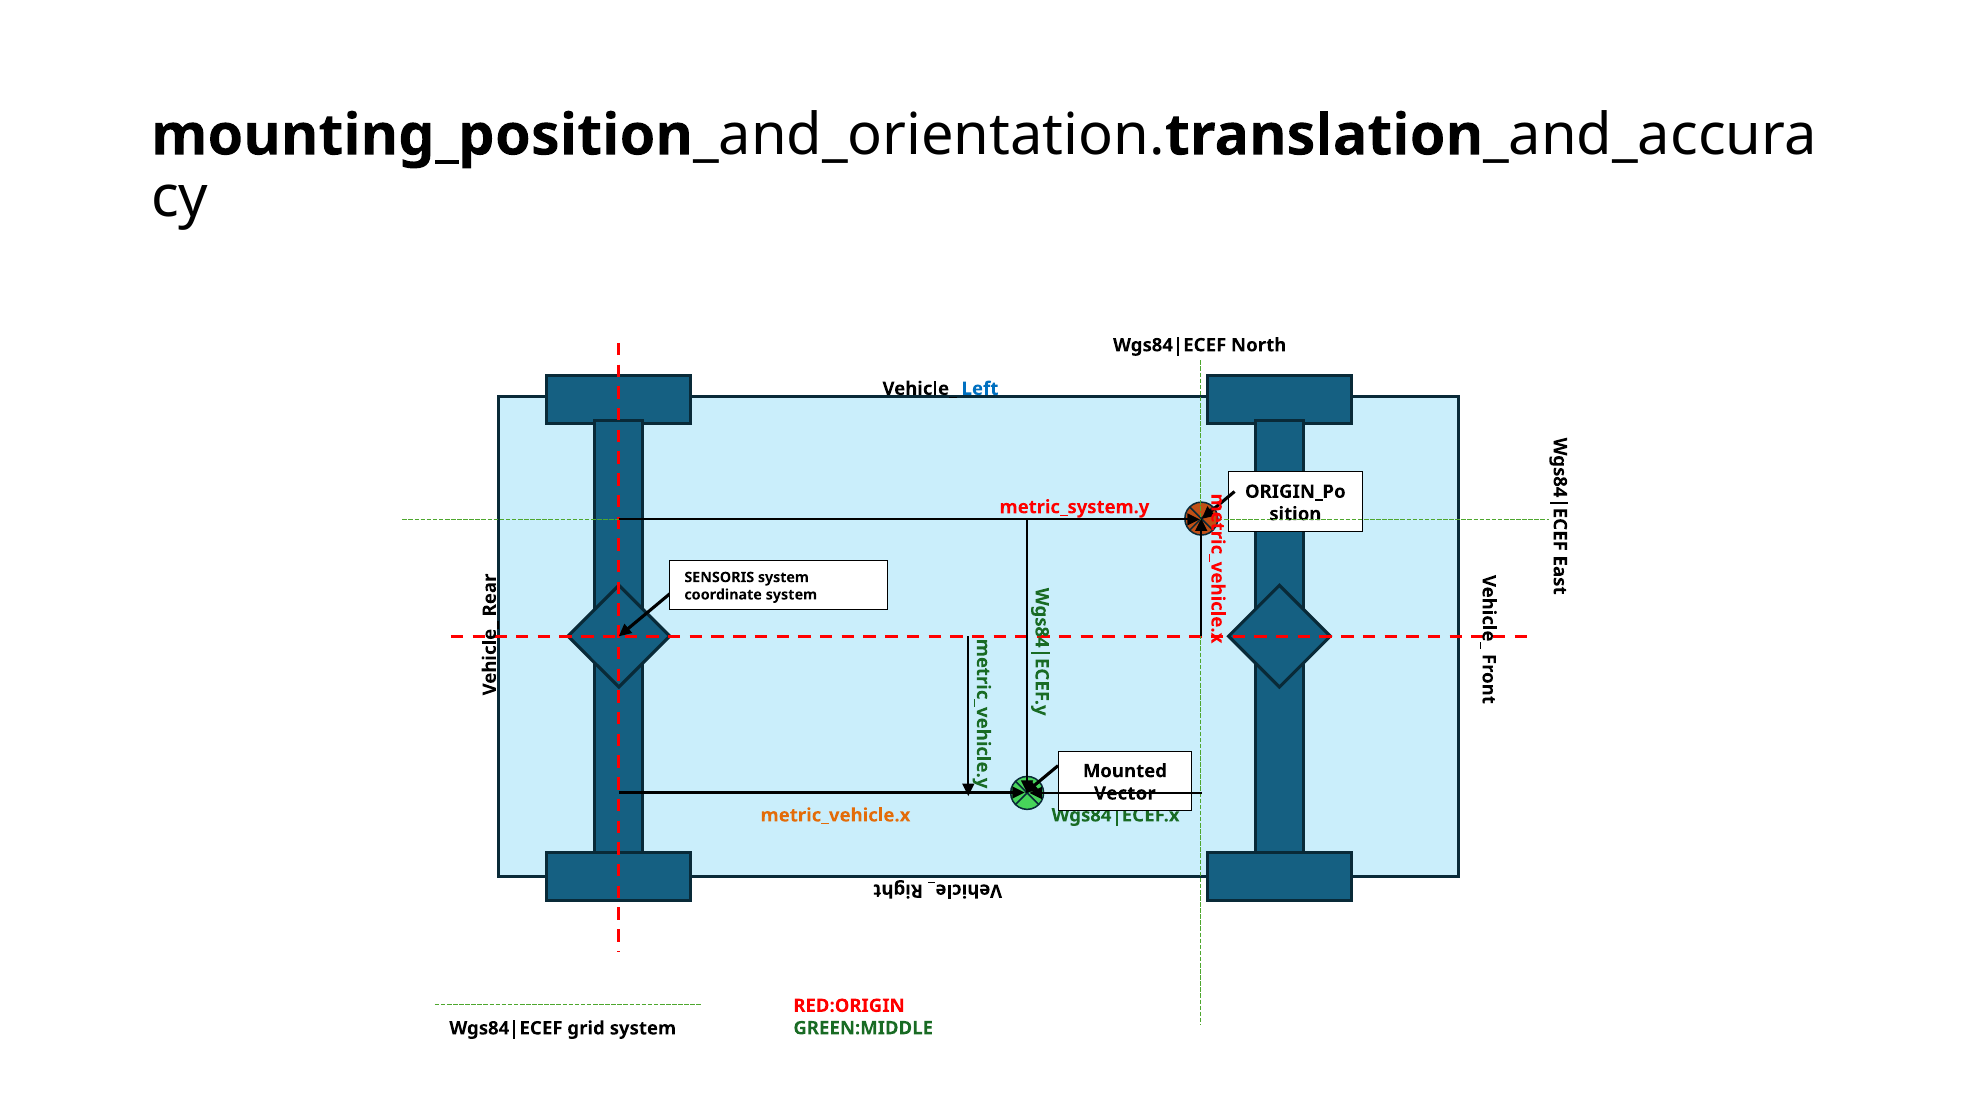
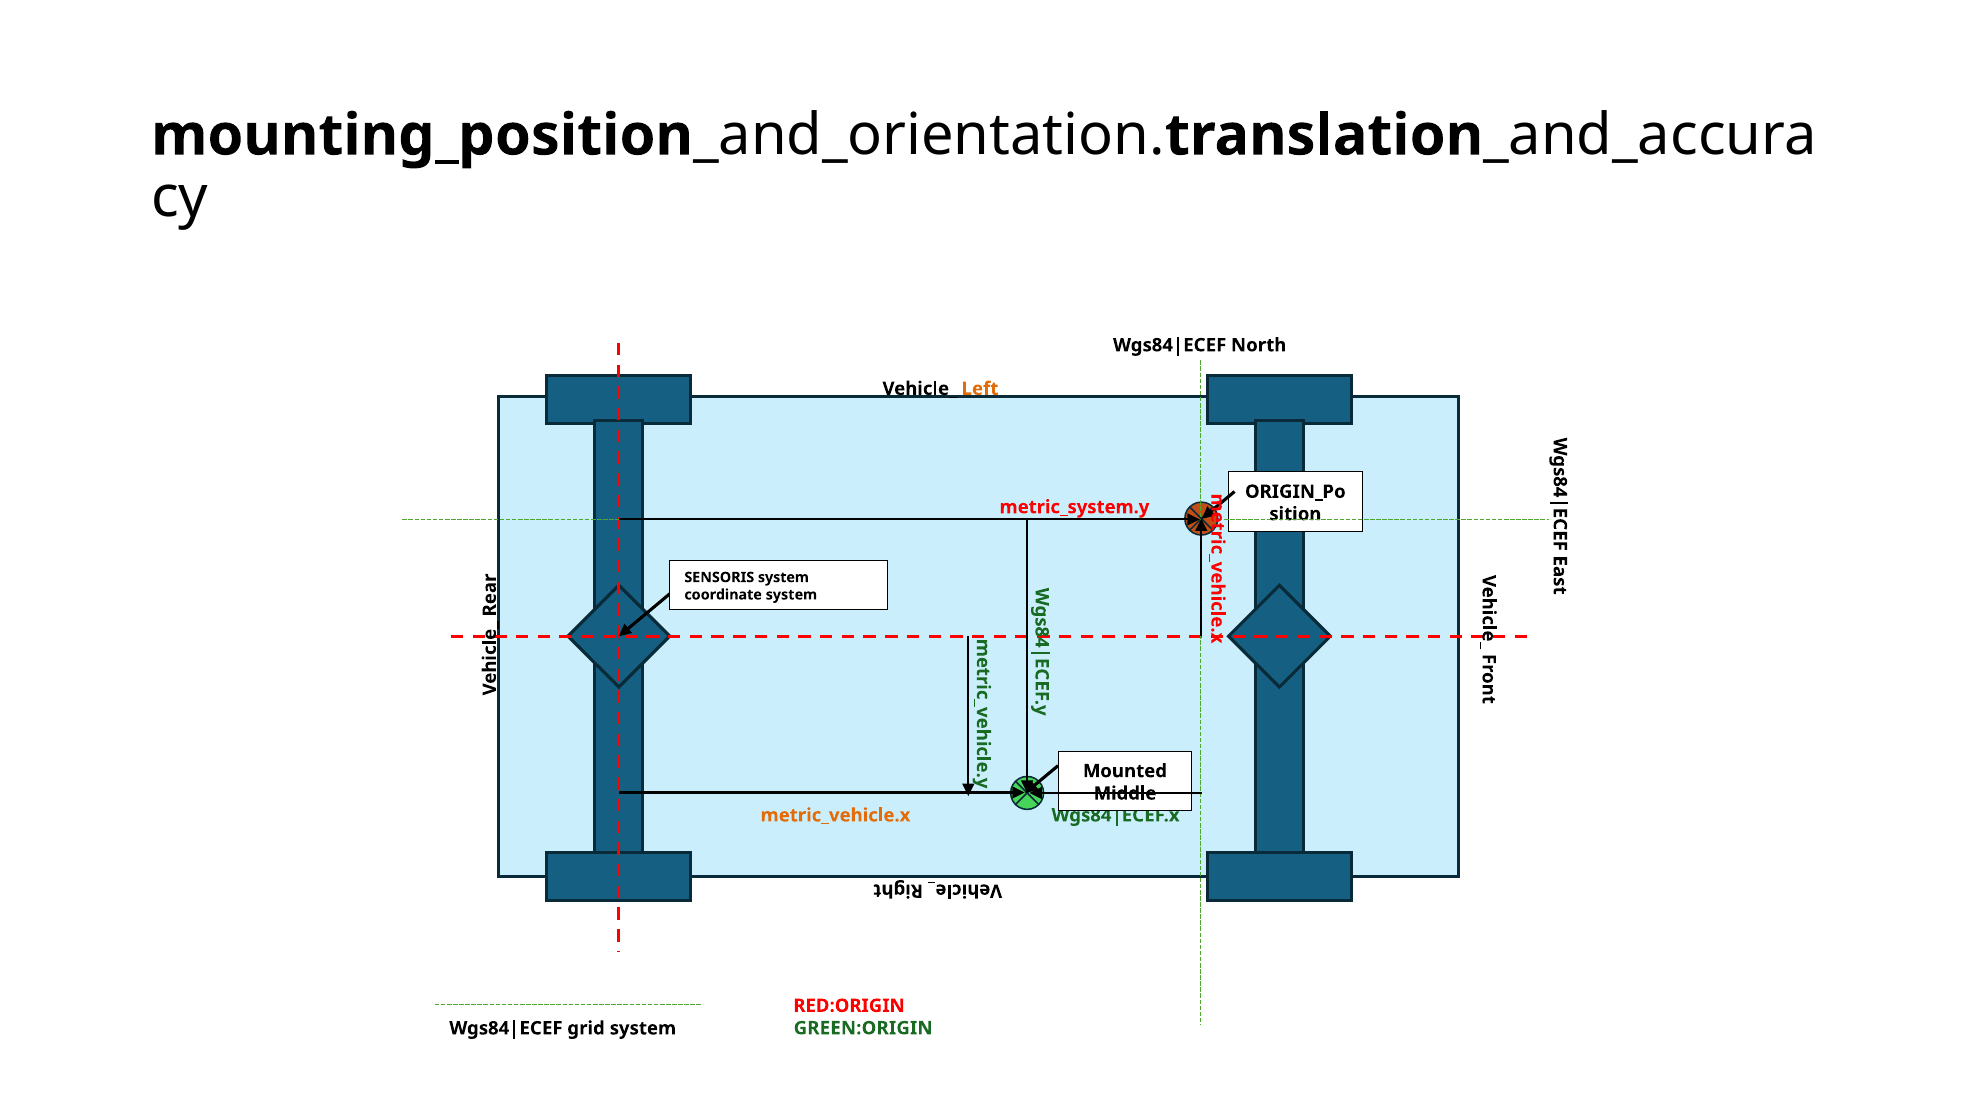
Left colour: blue -> orange
Vector: Vector -> Middle
GREEN:MIDDLE: GREEN:MIDDLE -> GREEN:ORIGIN
